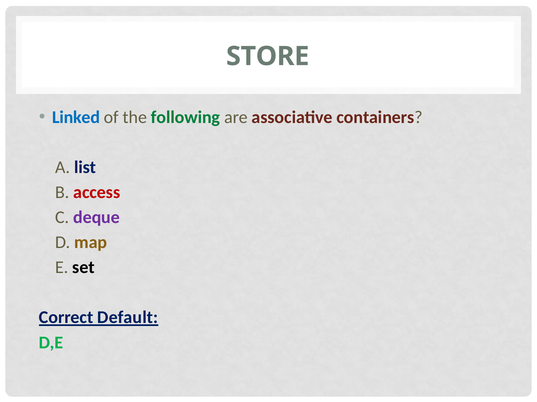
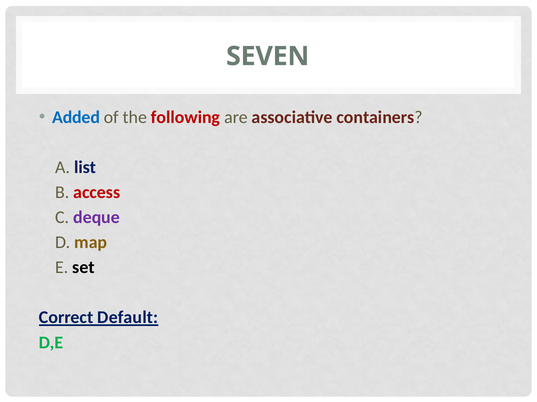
STORE: STORE -> SEVEN
Linked: Linked -> Added
following colour: green -> red
